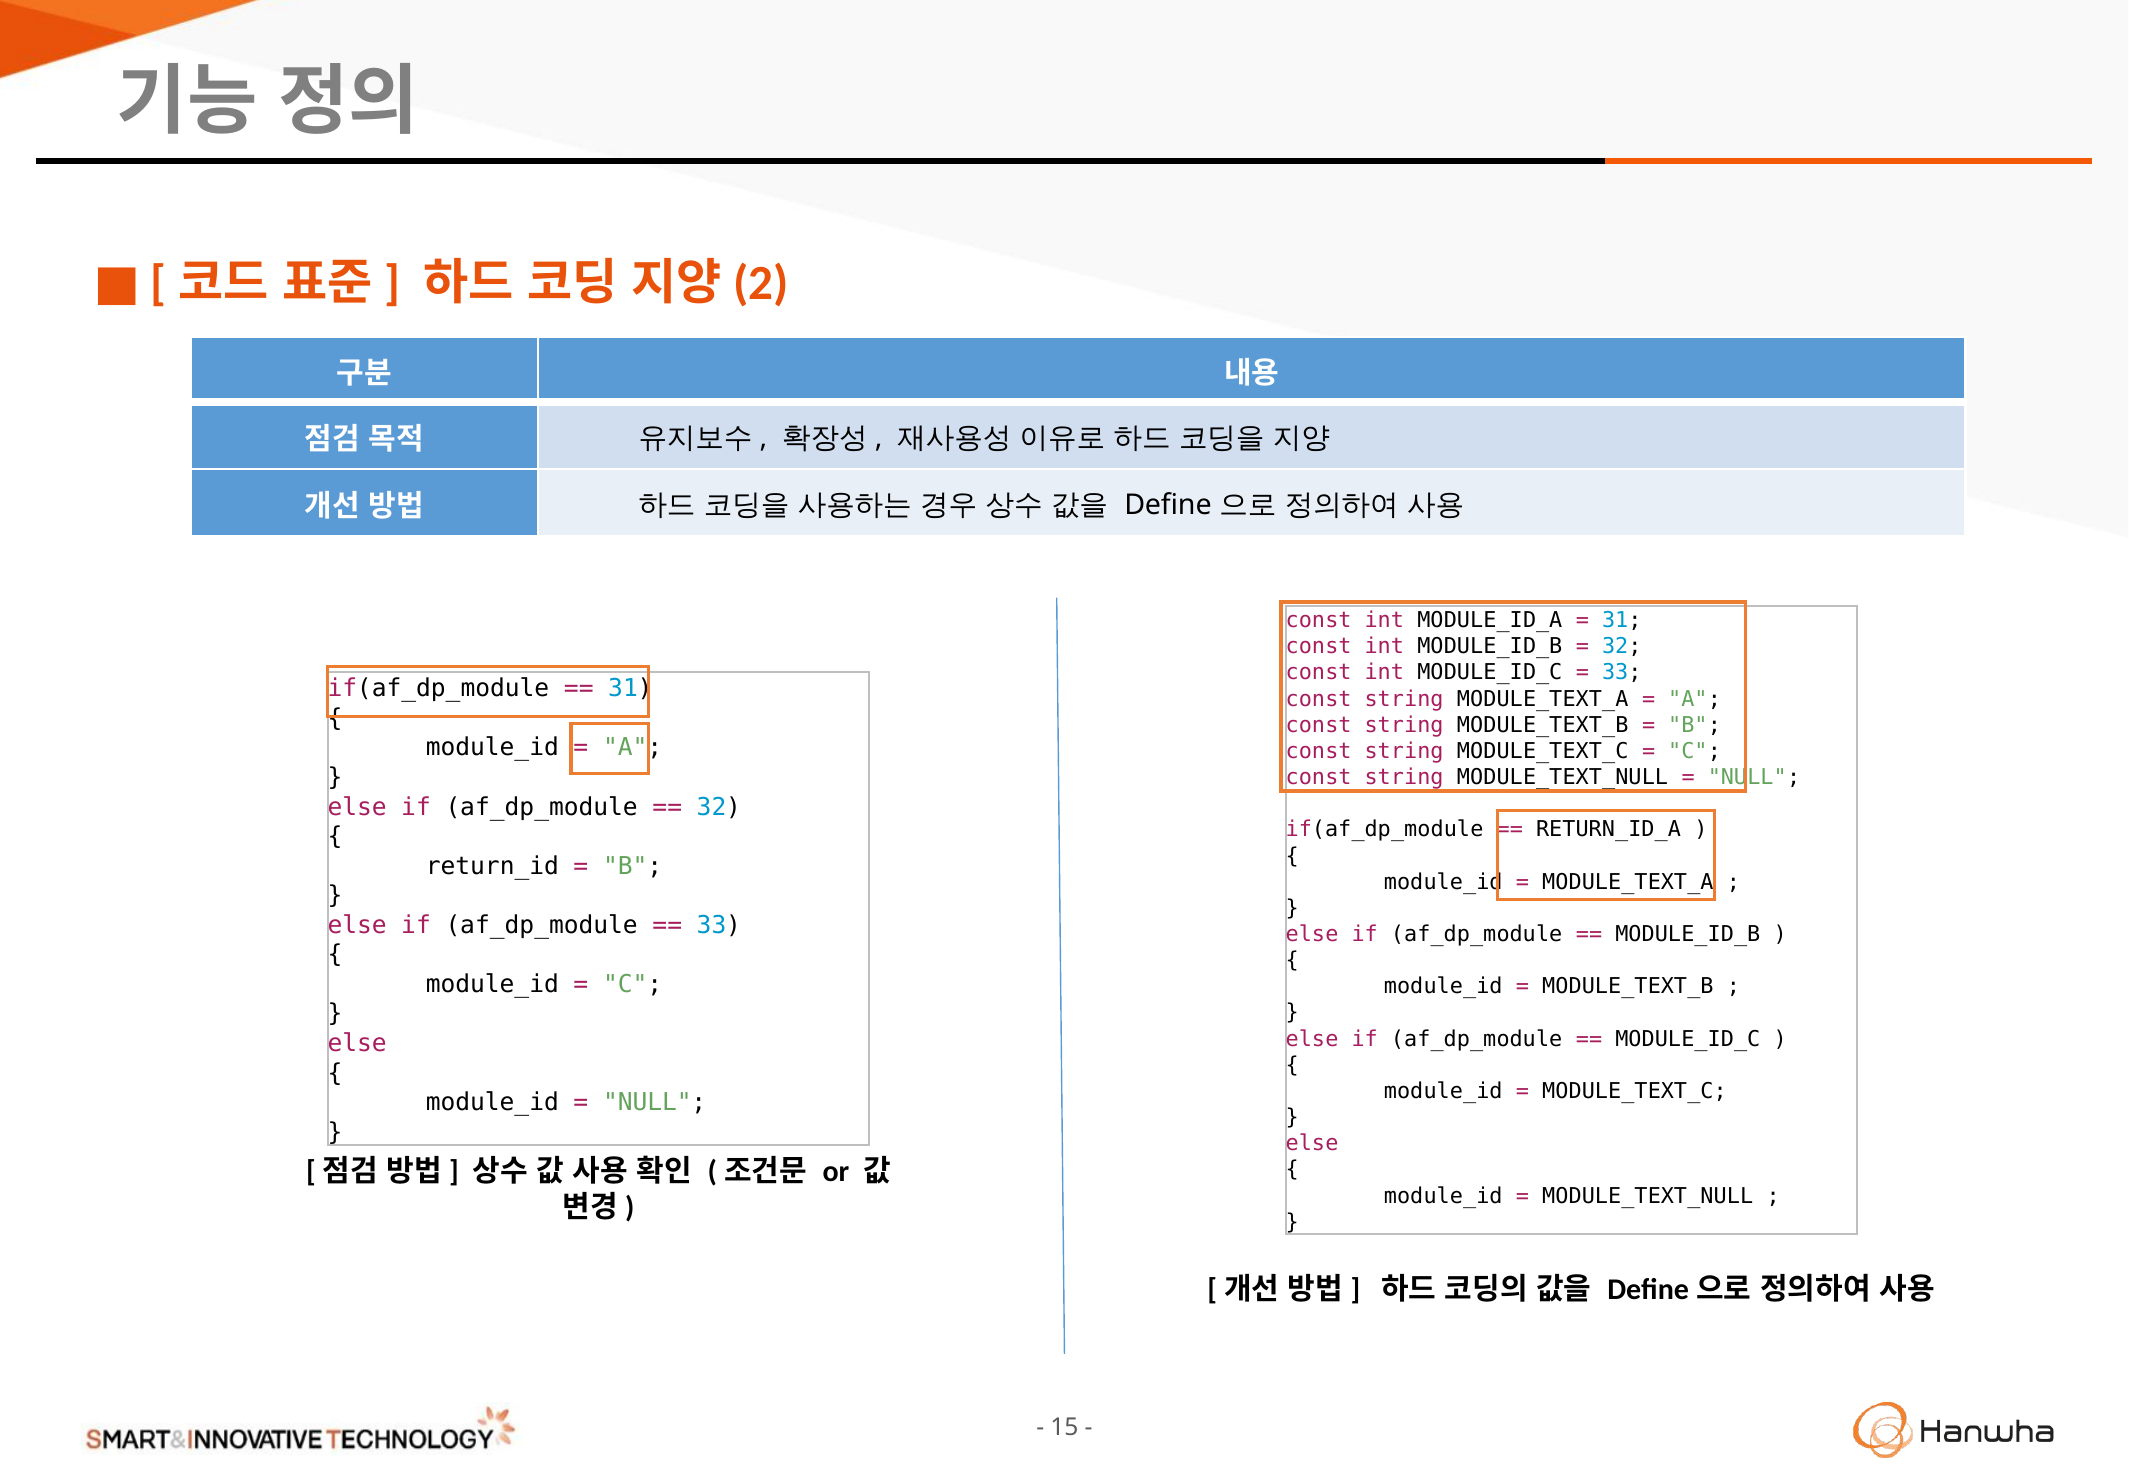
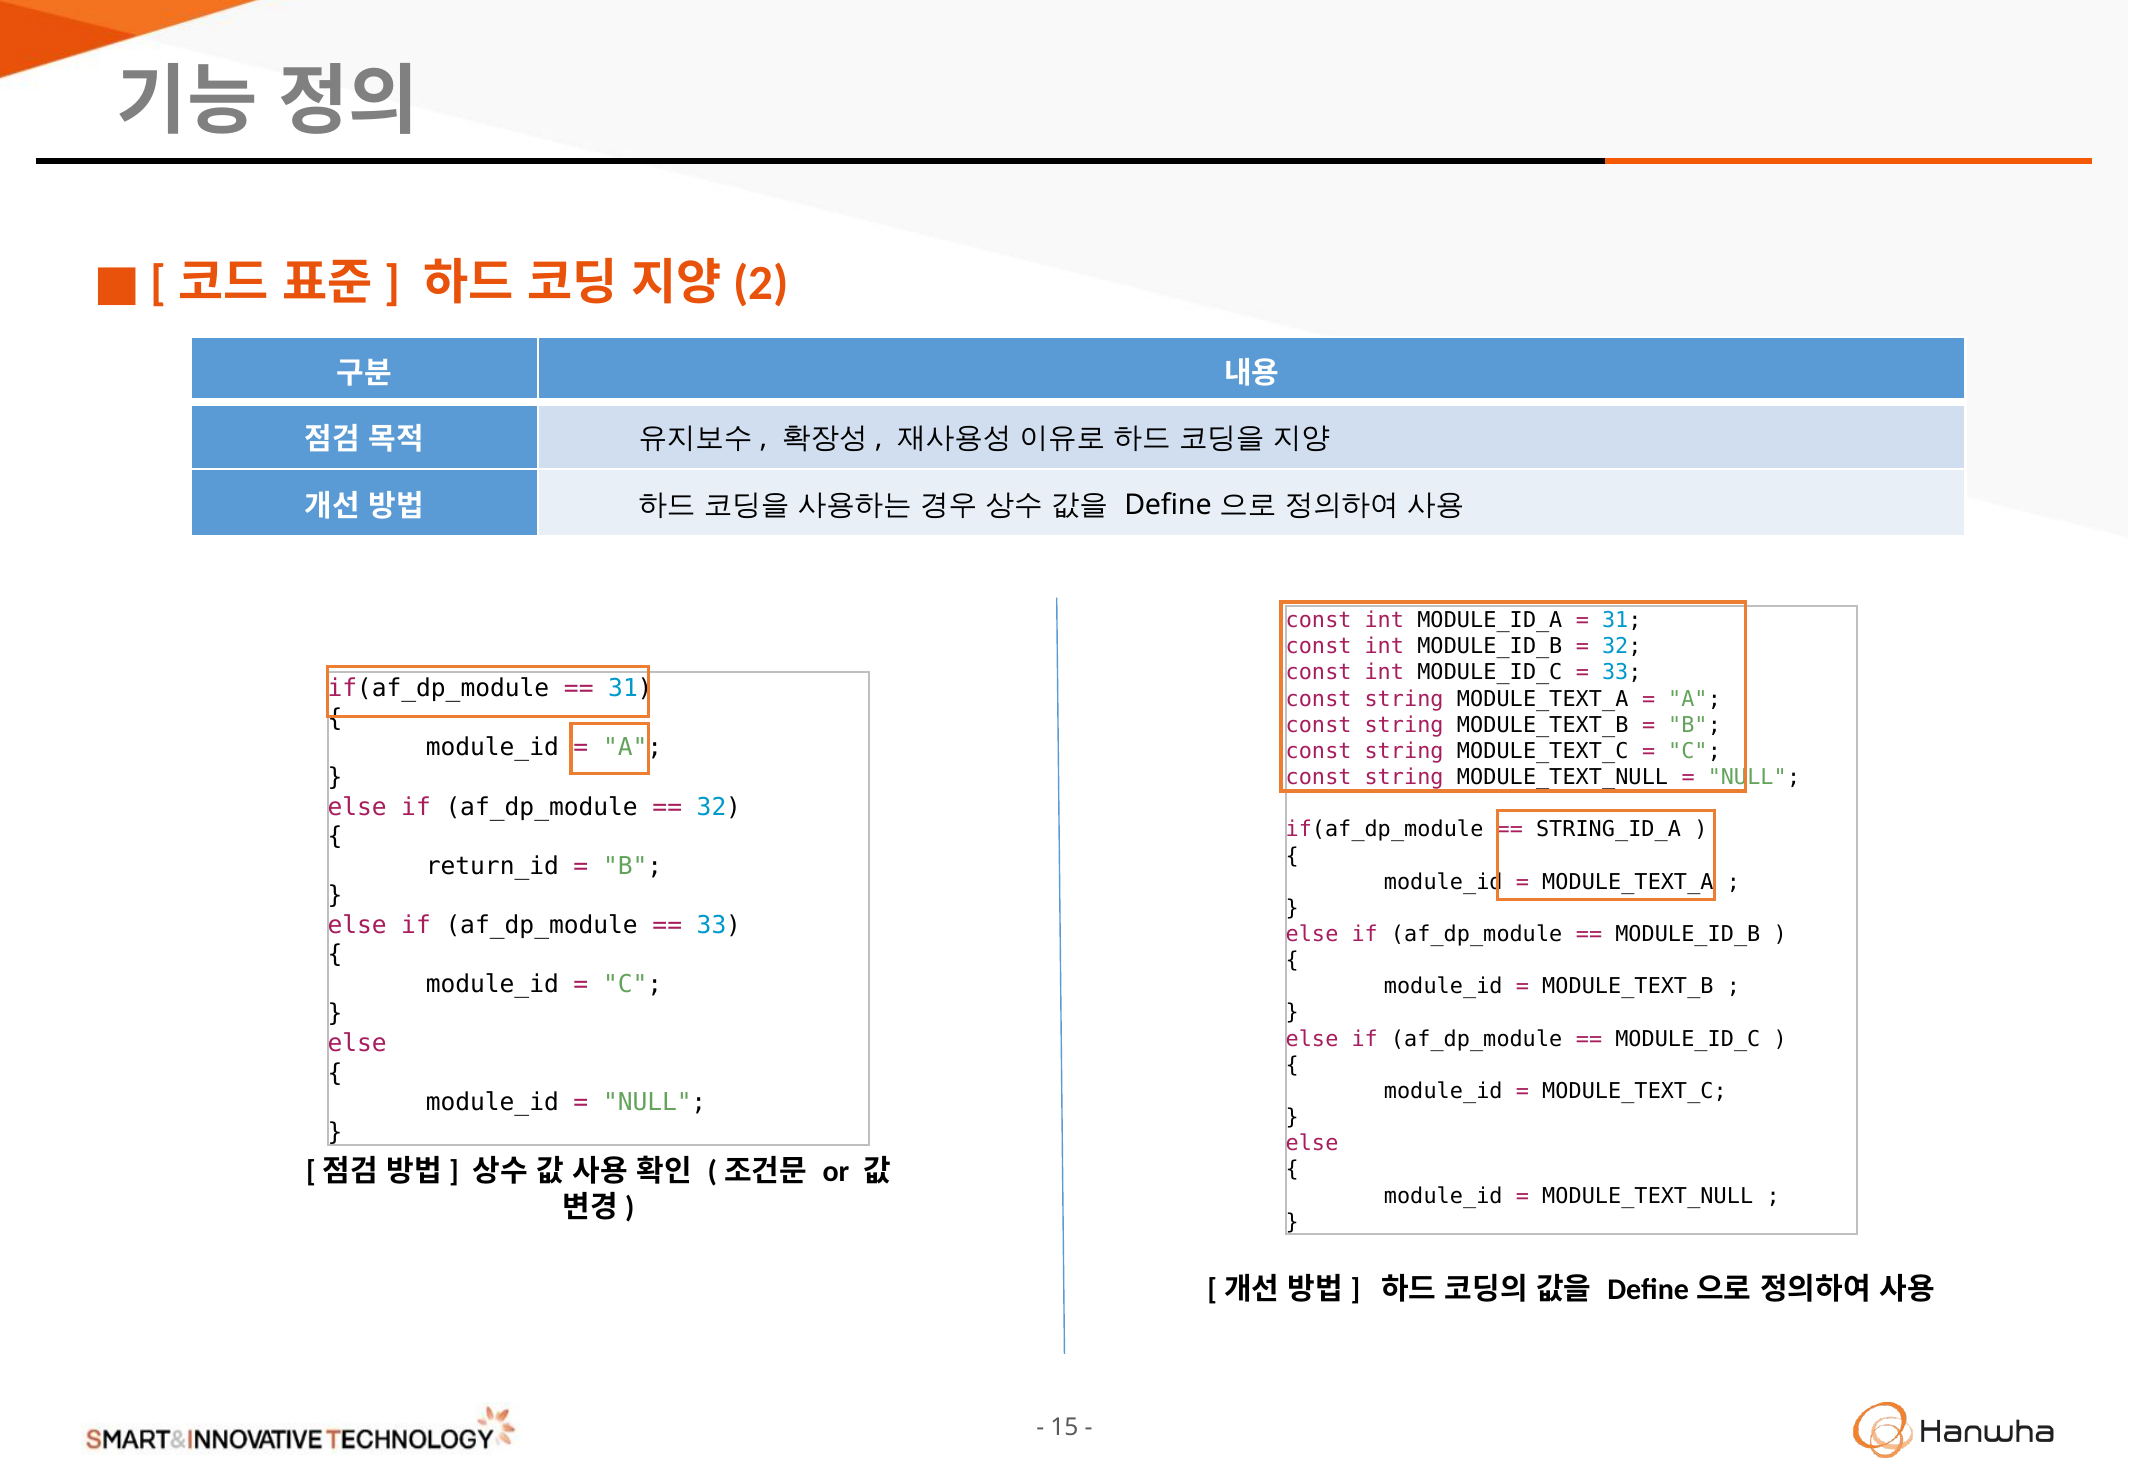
RETURN_ID_A: RETURN_ID_A -> STRING_ID_A
